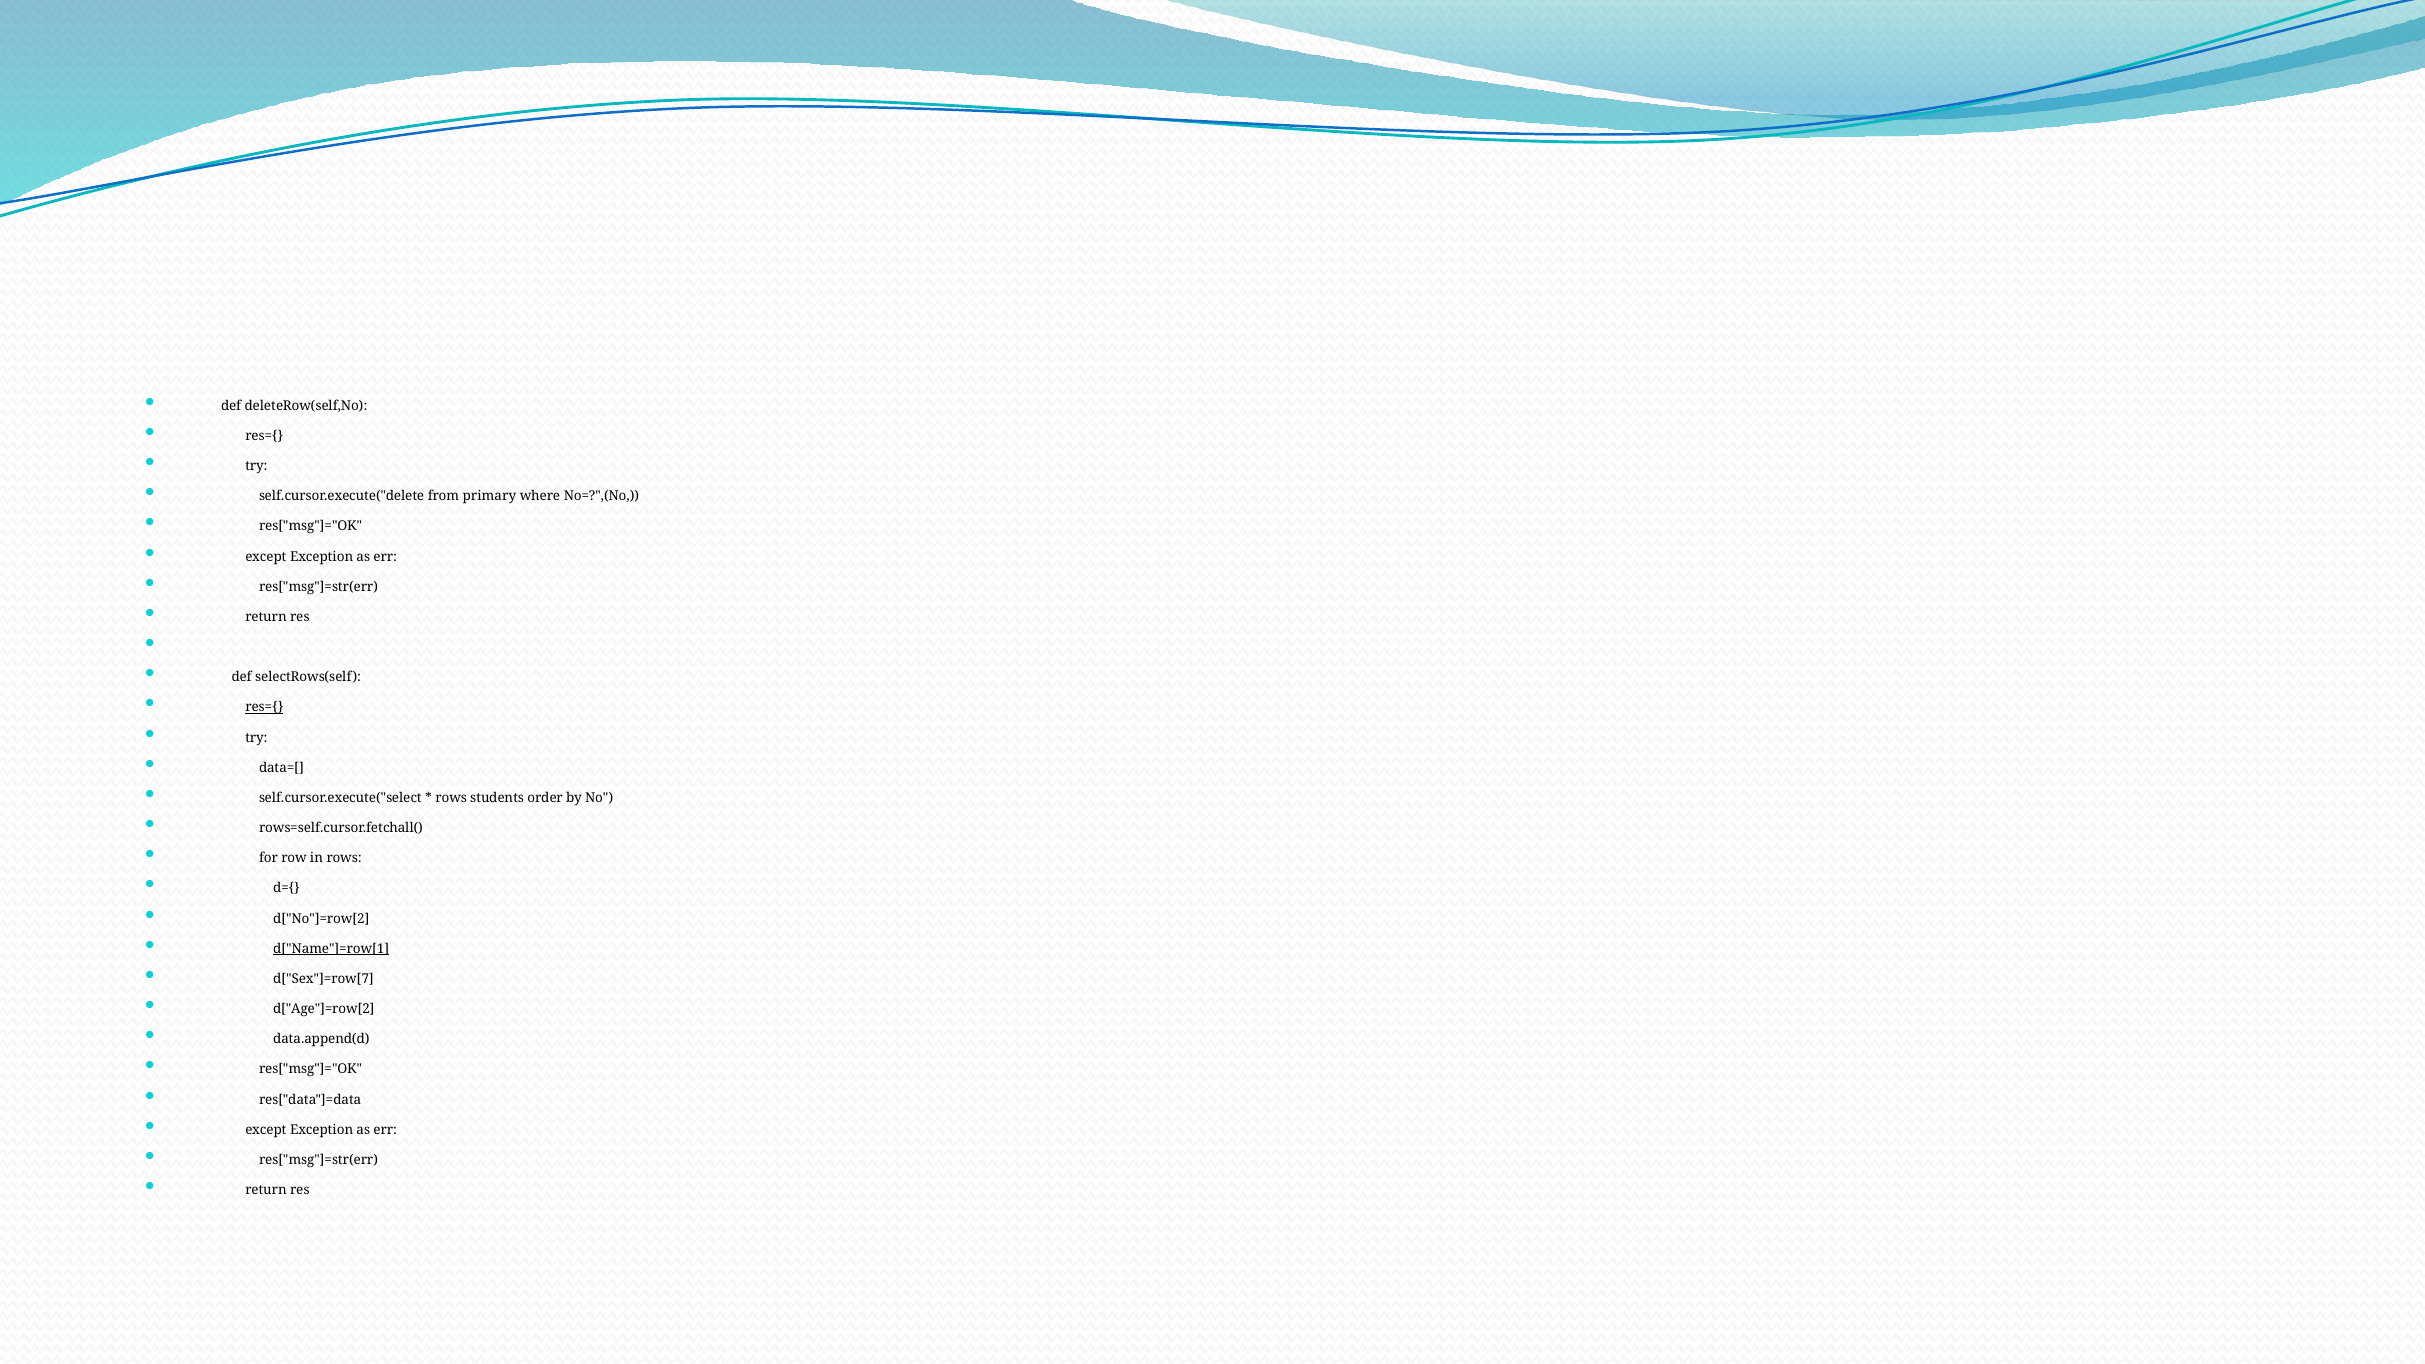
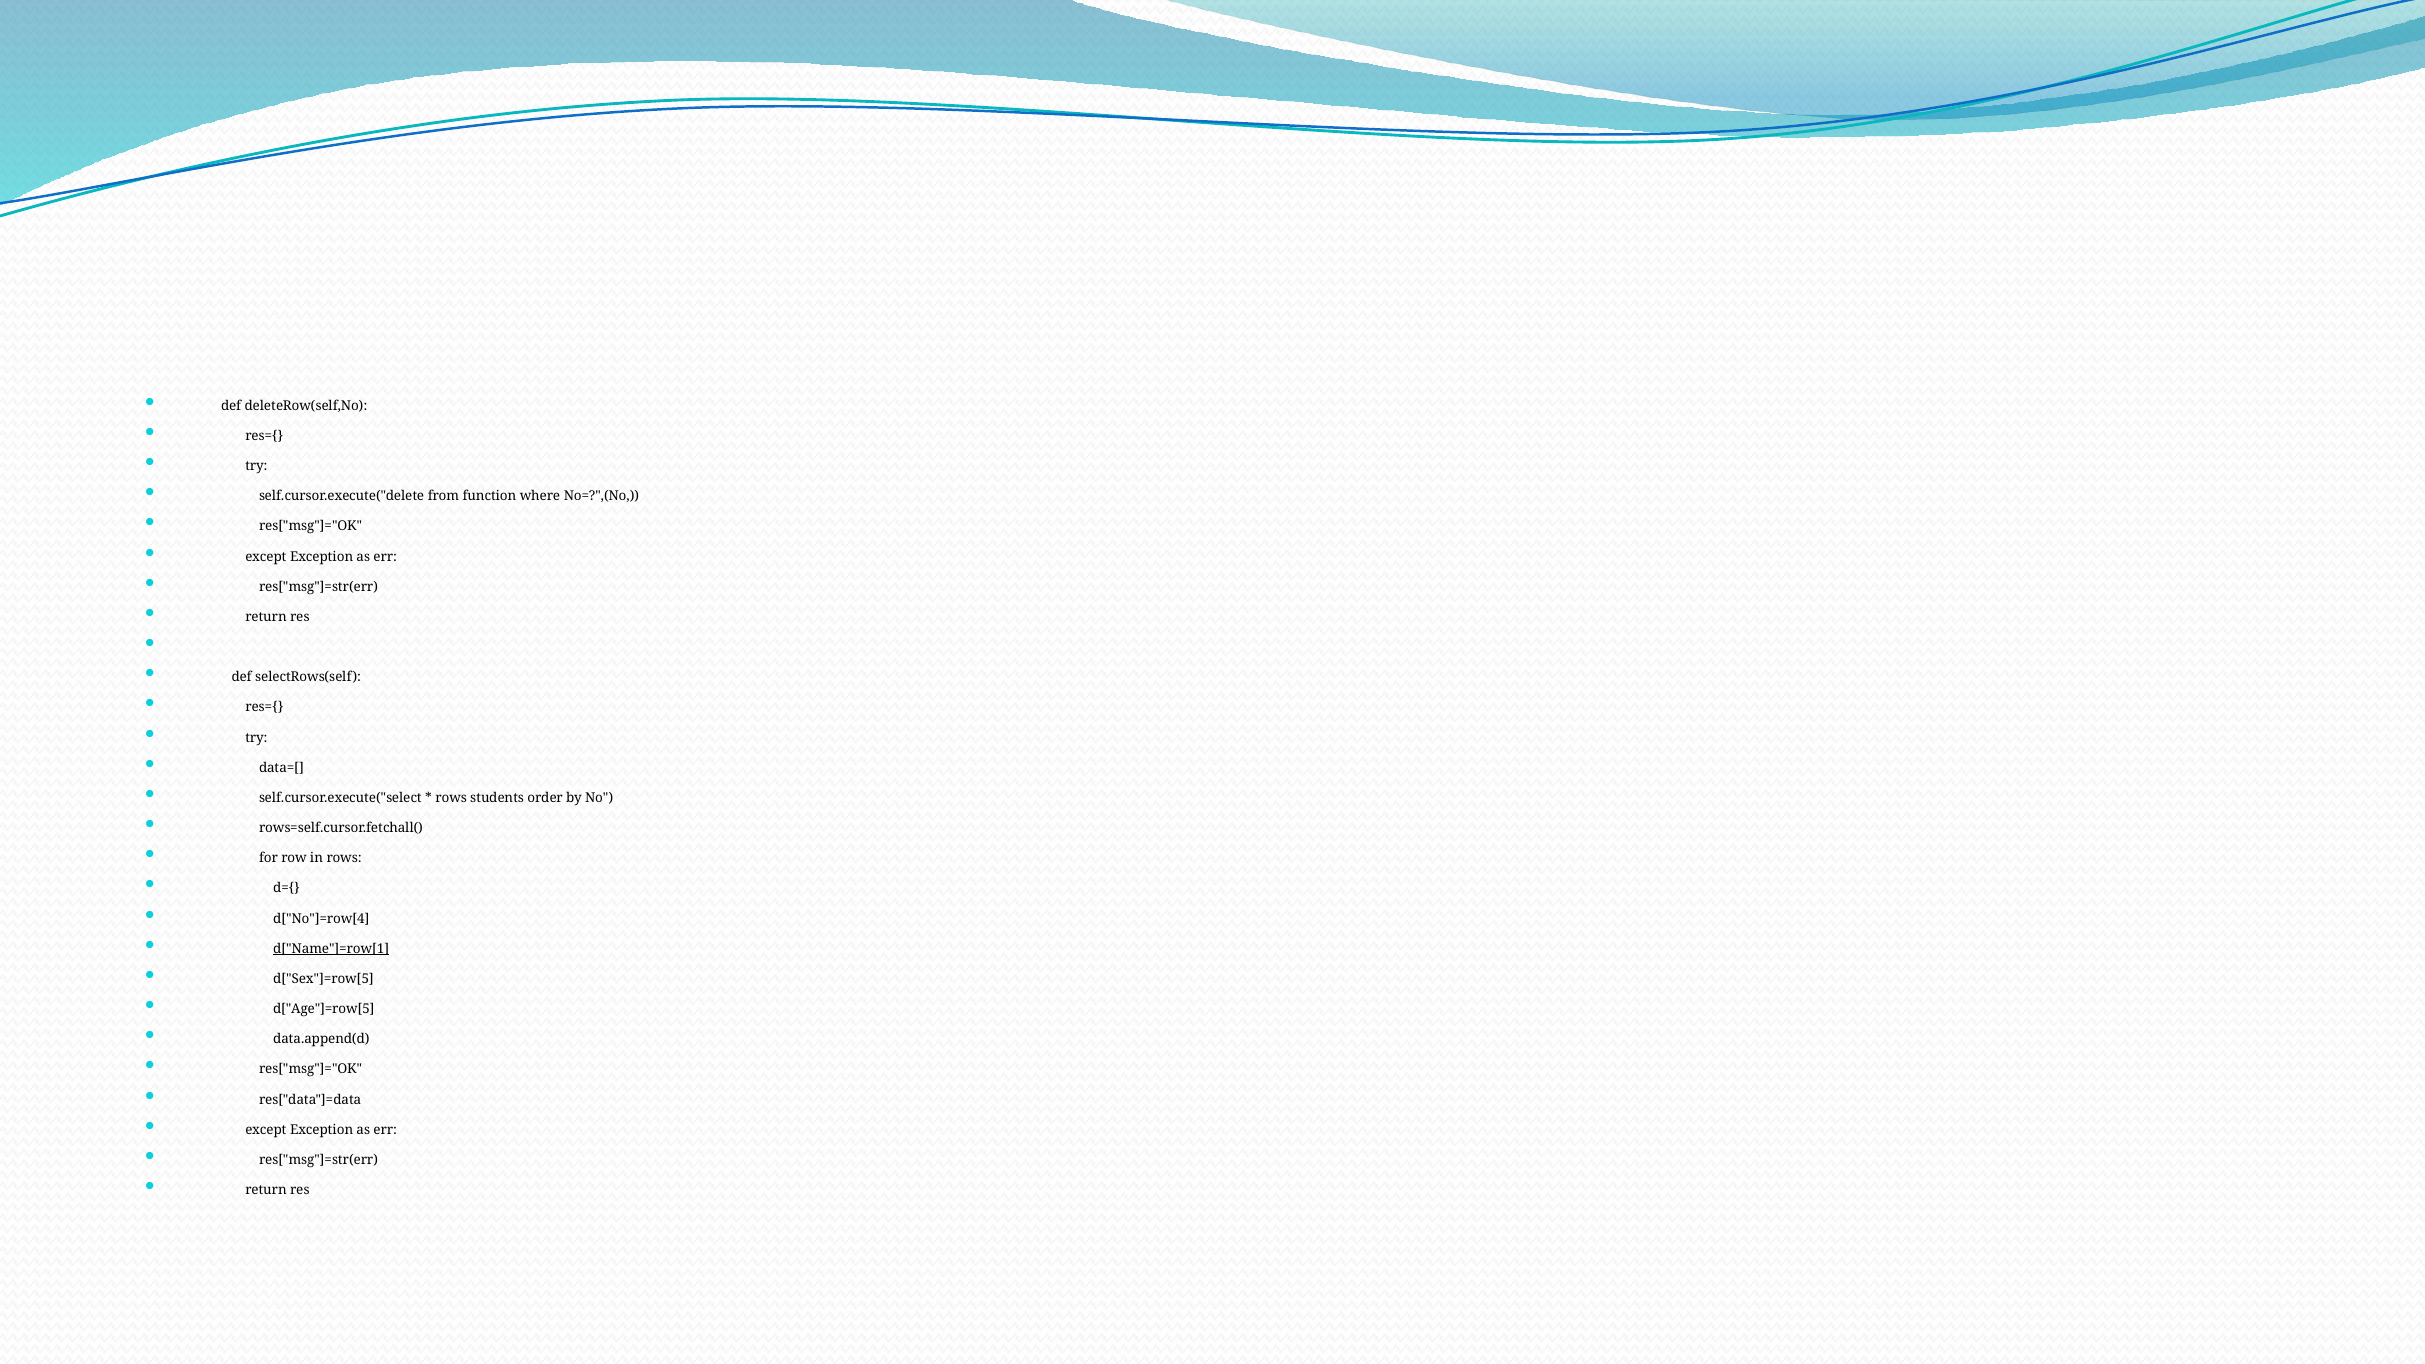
primary: primary -> function
res={ at (264, 708) underline: present -> none
d["No"]=row[2: d["No"]=row[2 -> d["No"]=row[4
d["Sex"]=row[7: d["Sex"]=row[7 -> d["Sex"]=row[5
d["Age"]=row[2: d["Age"]=row[2 -> d["Age"]=row[5
